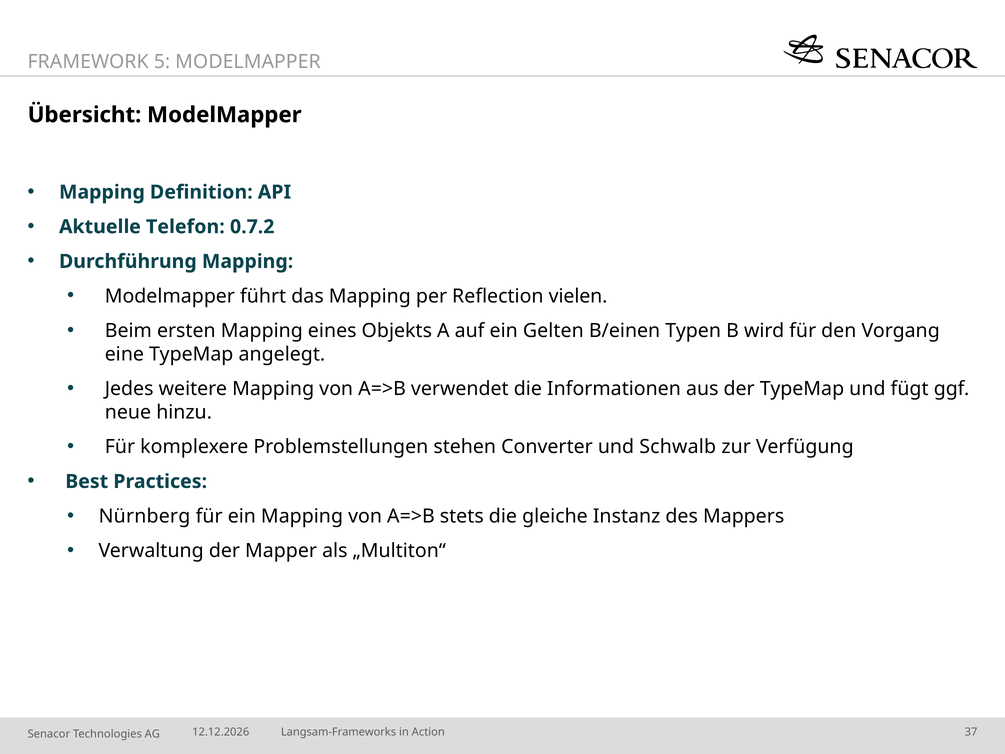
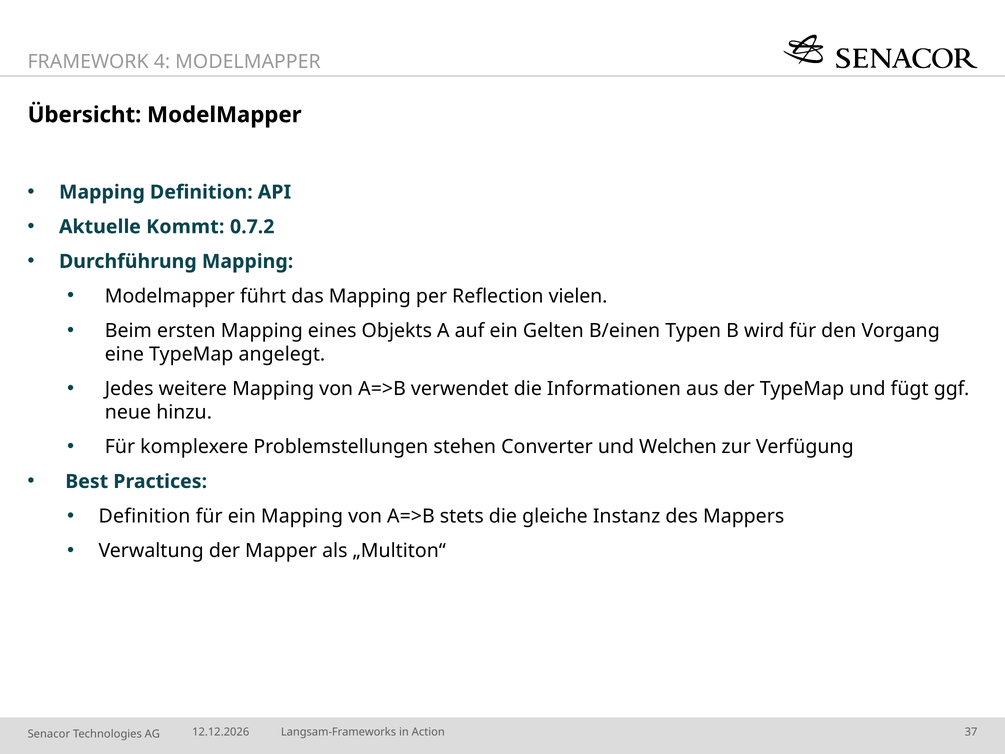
5: 5 -> 4
Telefon: Telefon -> Kommt
Schwalb: Schwalb -> Welchen
Nürnberg at (144, 516): Nürnberg -> Definition
